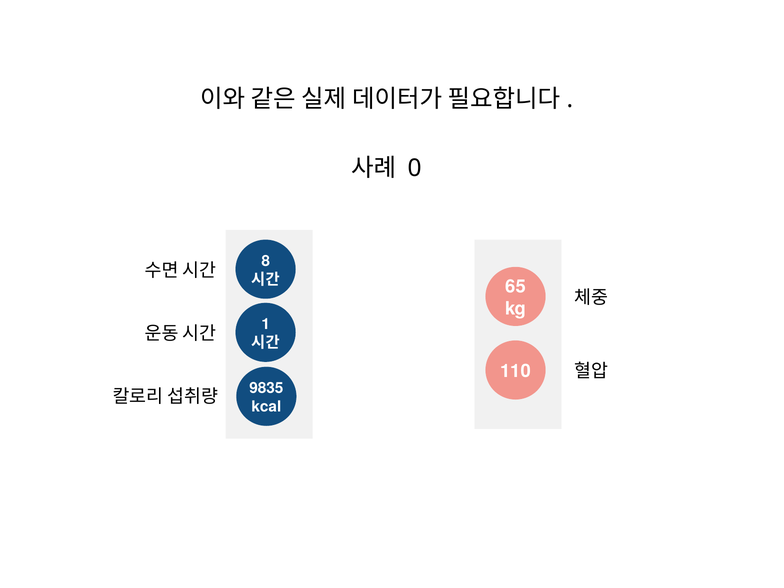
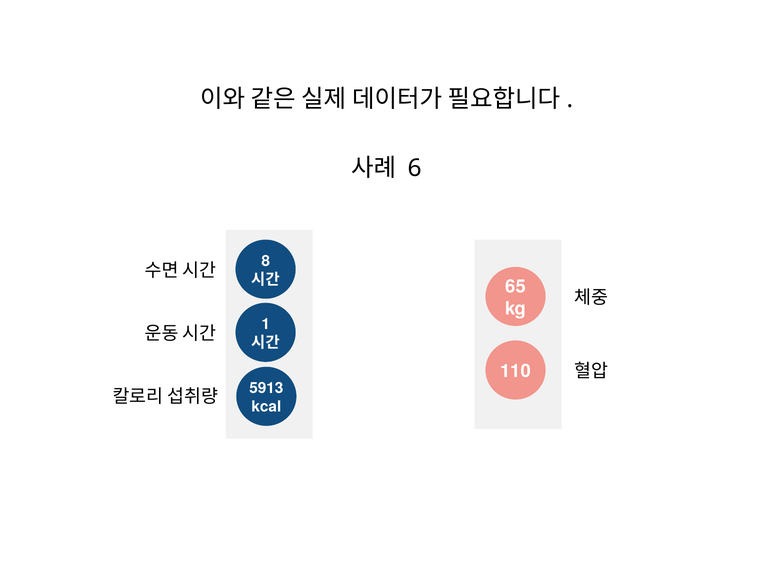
0: 0 -> 6
9835: 9835 -> 5913
